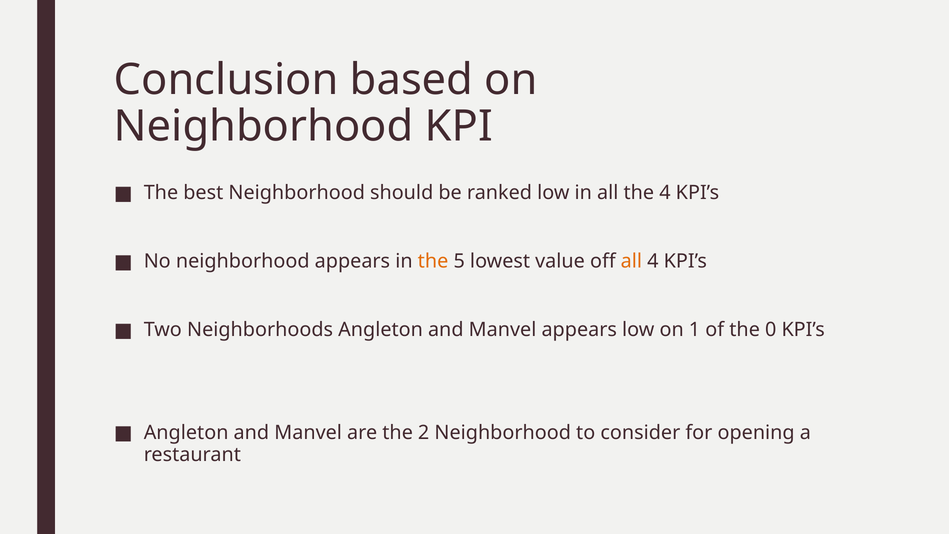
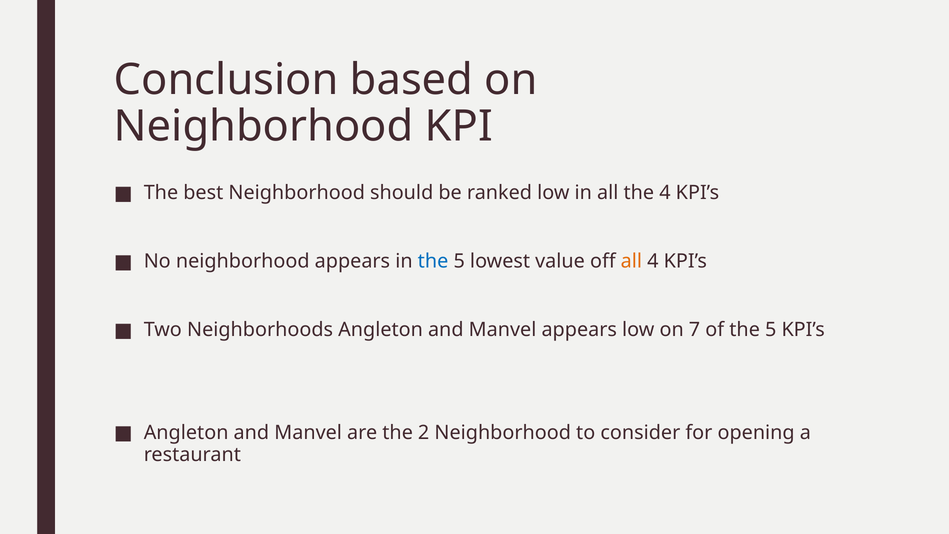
the at (433, 261) colour: orange -> blue
1: 1 -> 7
of the 0: 0 -> 5
